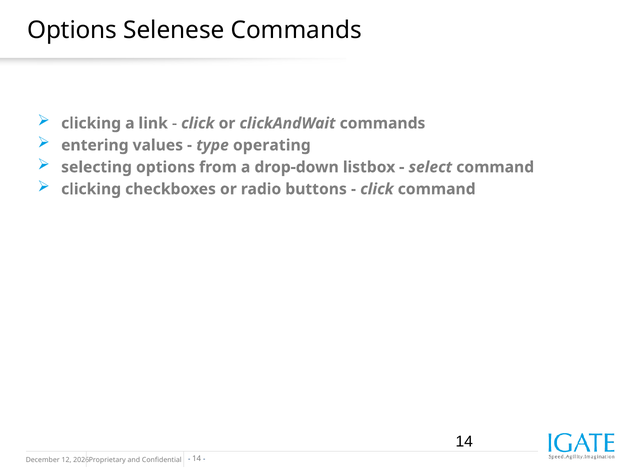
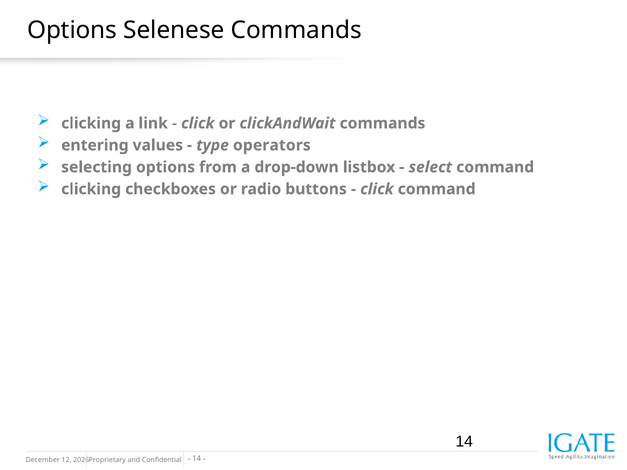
operating: operating -> operators
